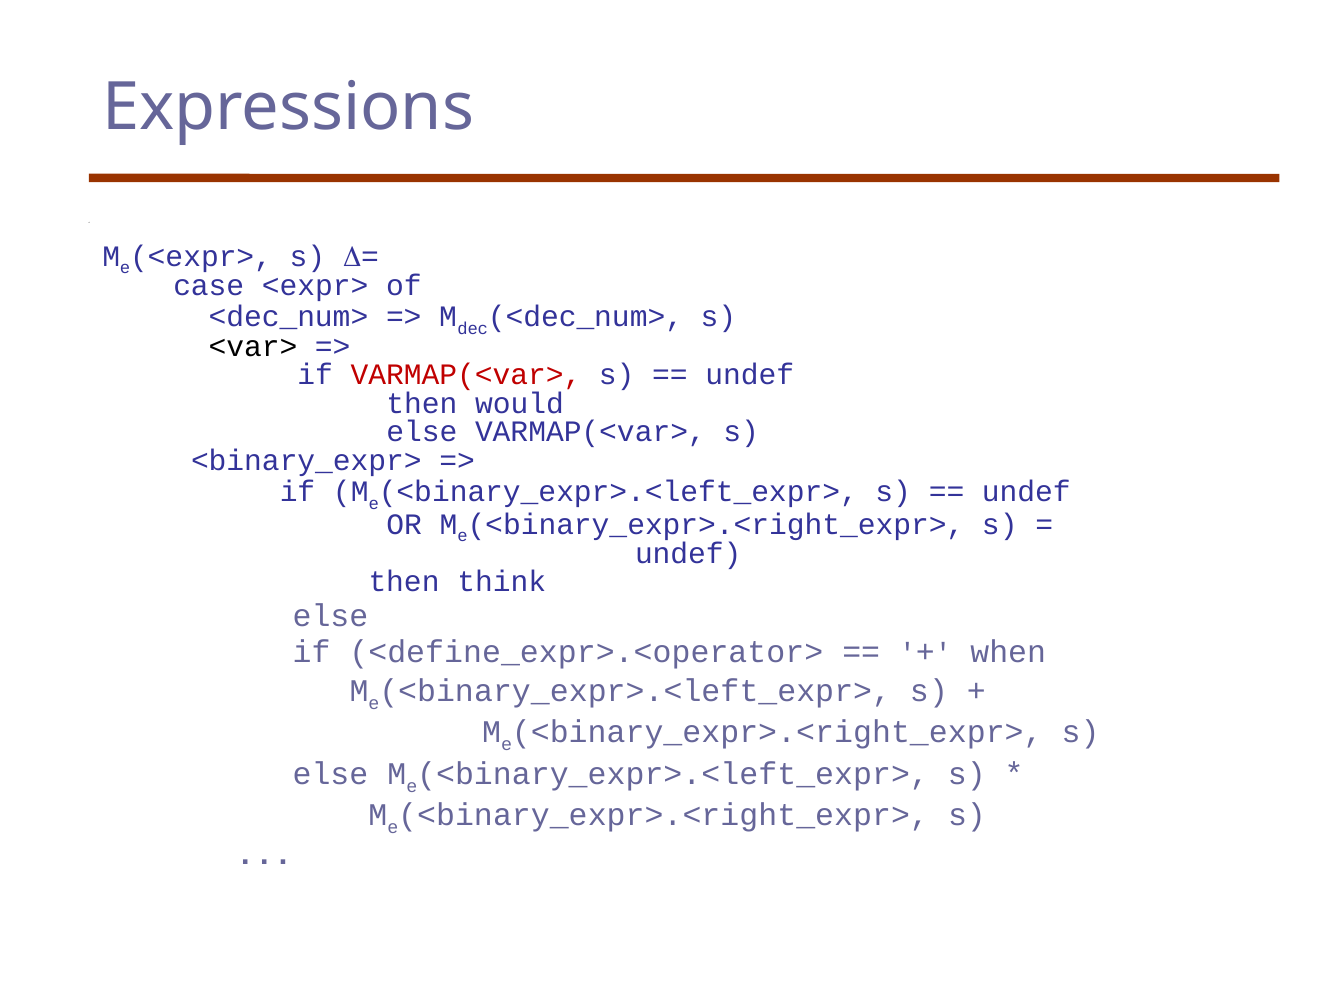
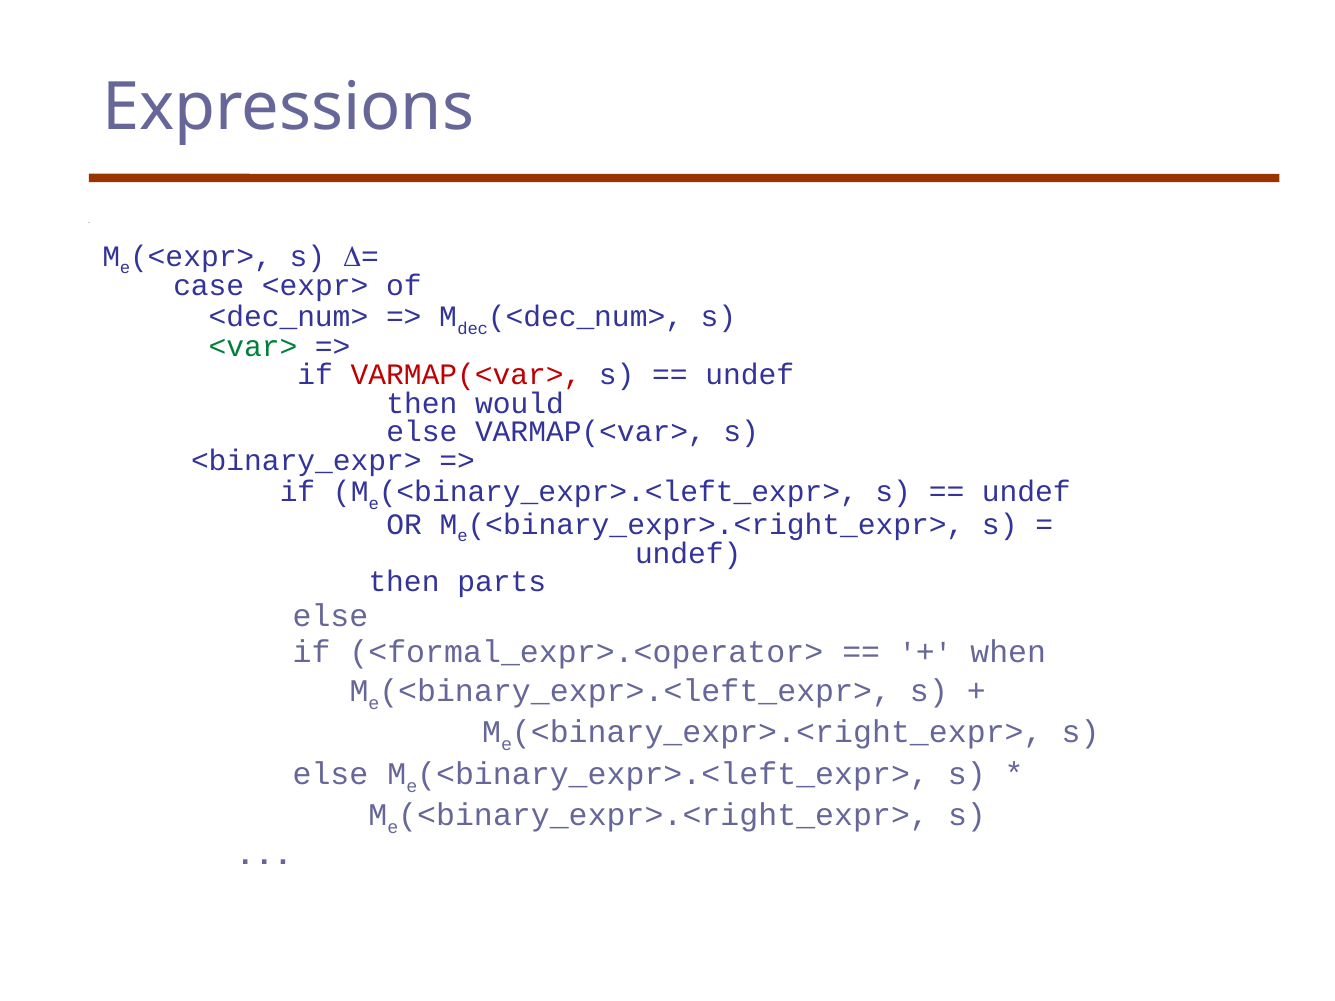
<var> colour: black -> green
think: think -> parts
<define_expr>.<operator>: <define_expr>.<operator> -> <formal_expr>.<operator>
